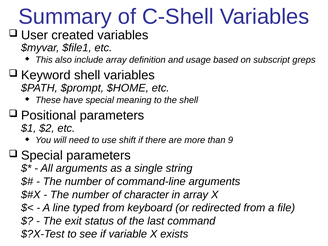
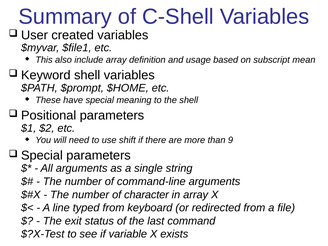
greps: greps -> mean
